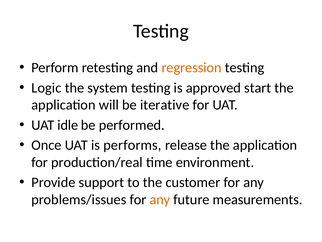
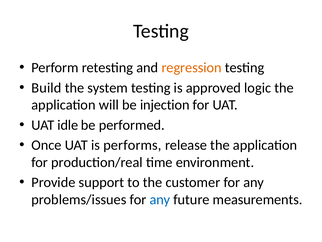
Logic: Logic -> Build
start: start -> logic
iterative: iterative -> injection
any at (160, 199) colour: orange -> blue
